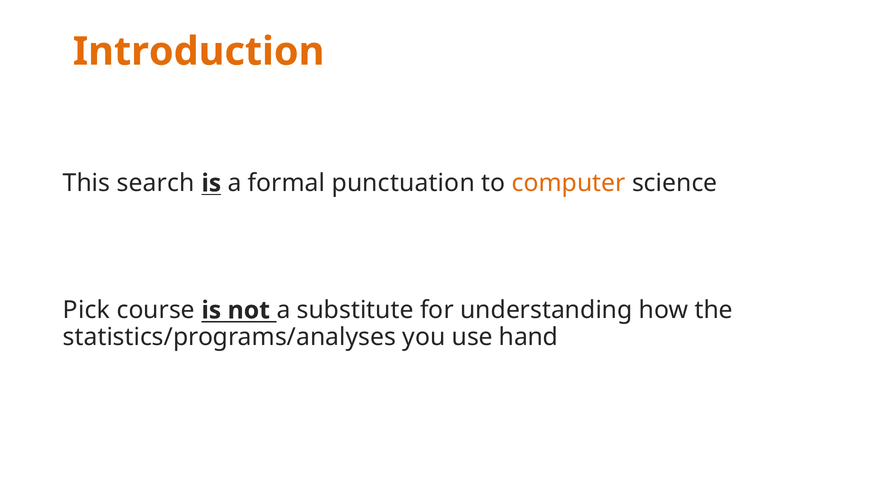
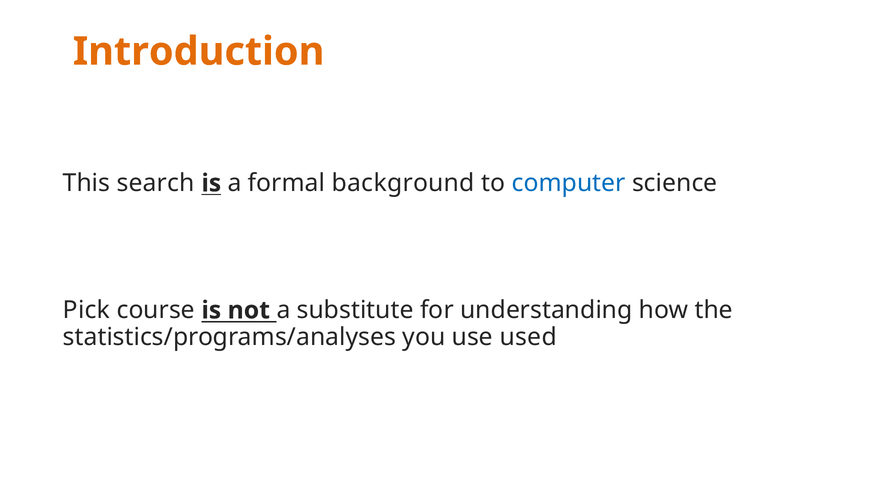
punctuation: punctuation -> background
computer colour: orange -> blue
hand: hand -> used
